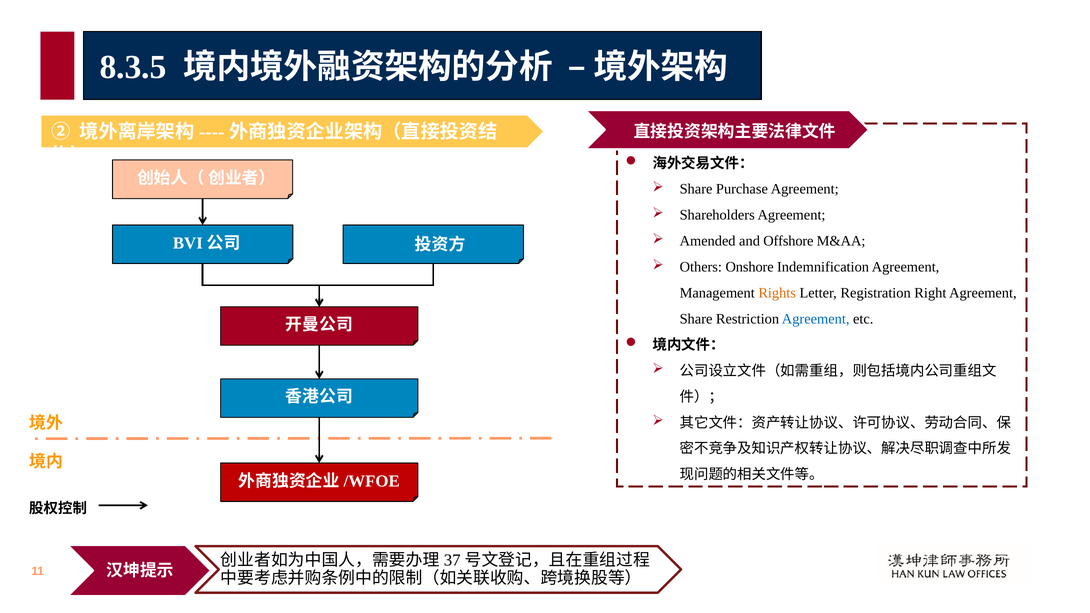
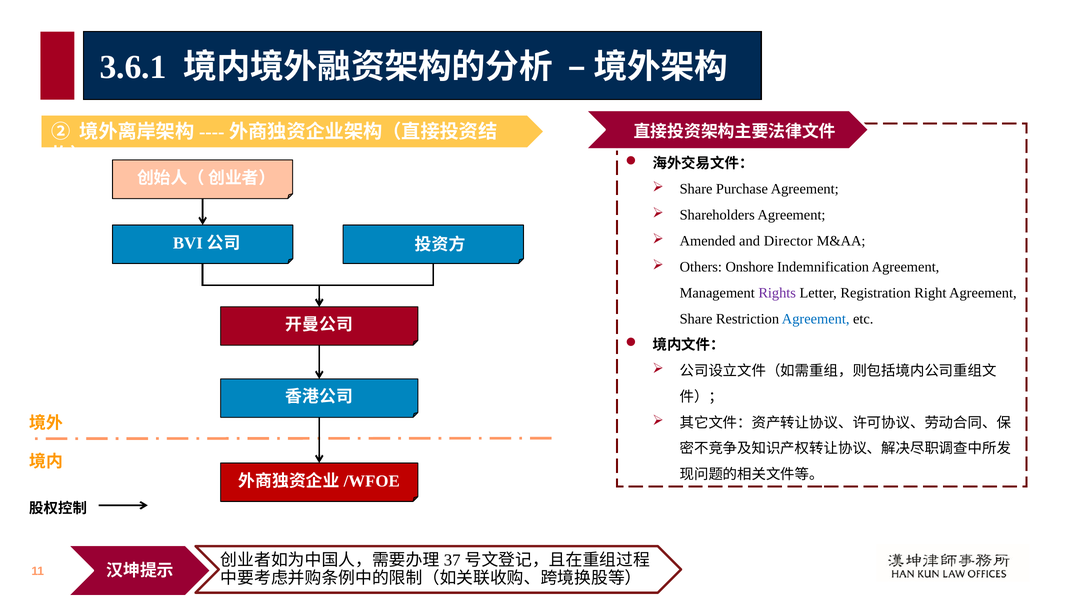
8.3.5: 8.3.5 -> 3.6.1
Offshore: Offshore -> Director
Rights colour: orange -> purple
